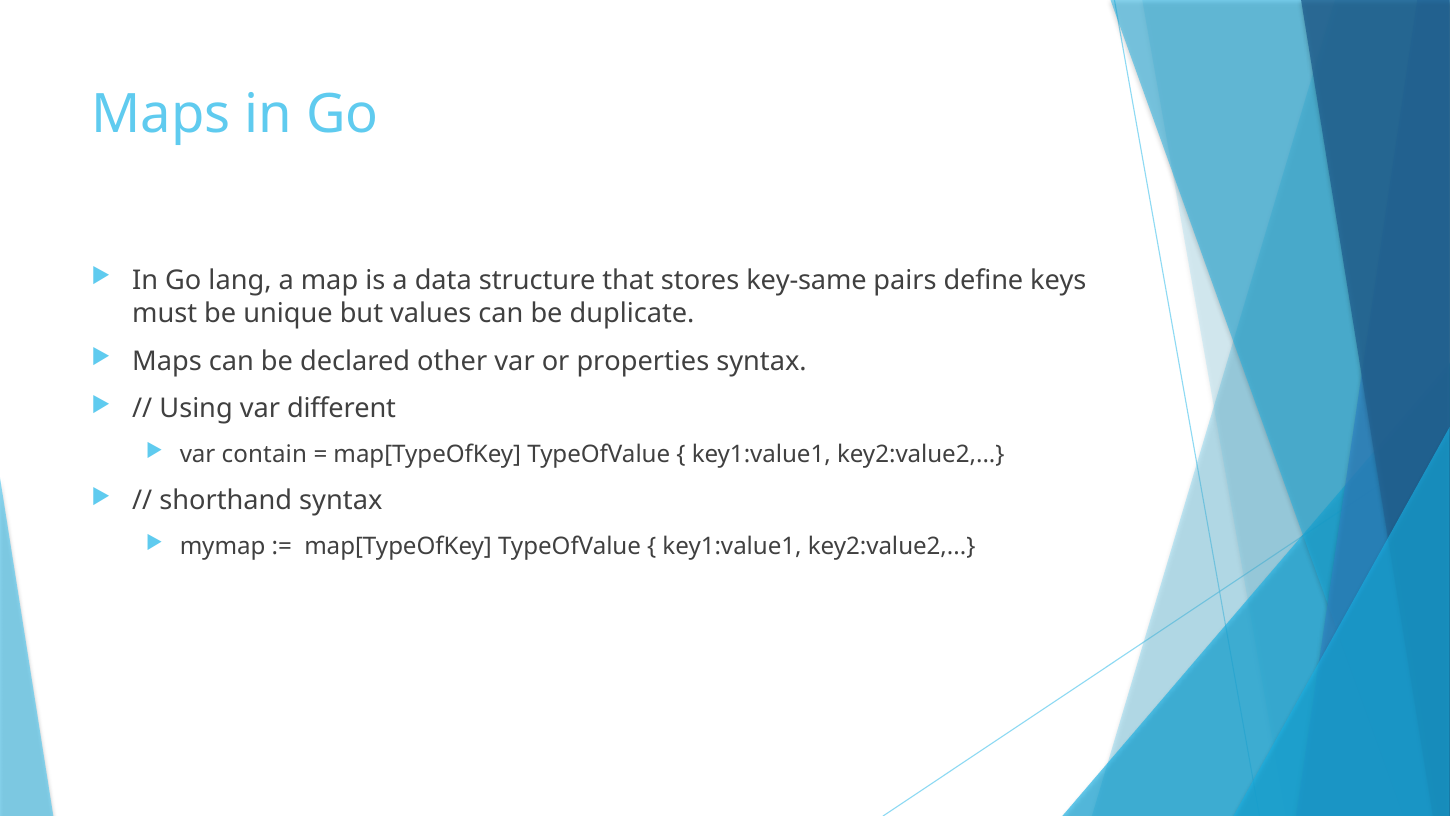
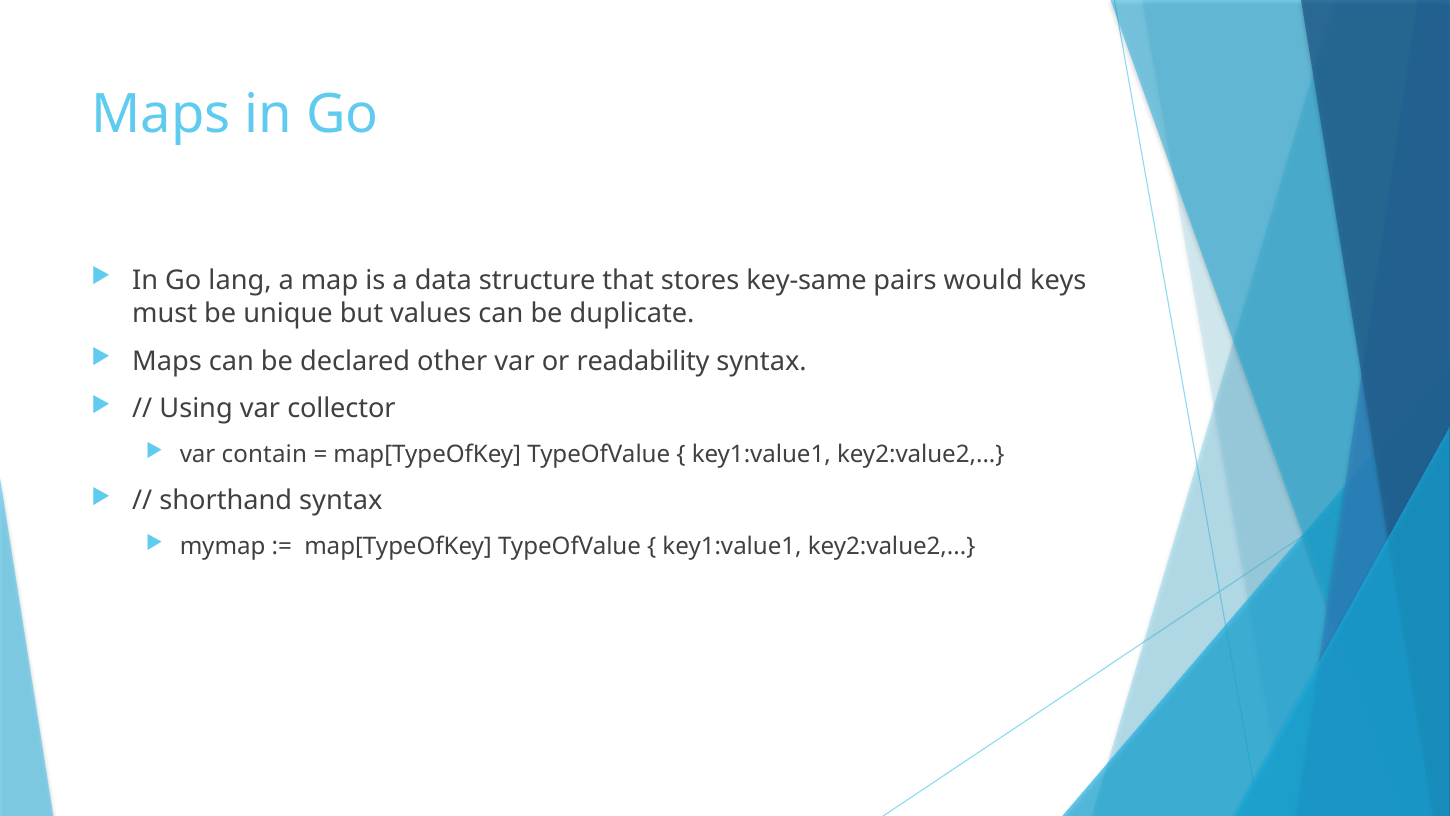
define: define -> would
properties: properties -> readability
different: different -> collector
